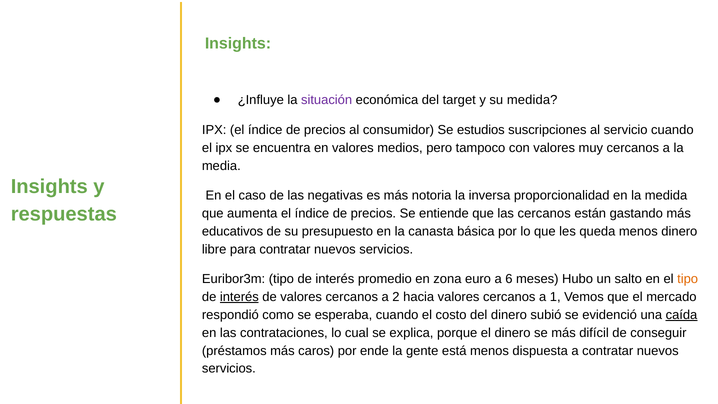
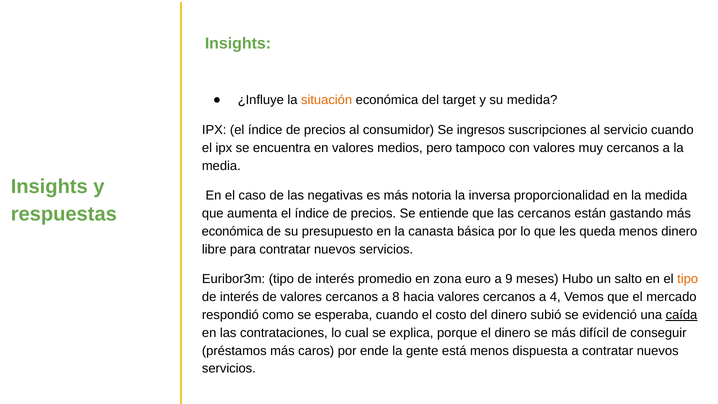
situación colour: purple -> orange
estudios: estudios -> ingresos
educativos at (233, 231): educativos -> económica
6: 6 -> 9
interés at (239, 297) underline: present -> none
2: 2 -> 8
1: 1 -> 4
